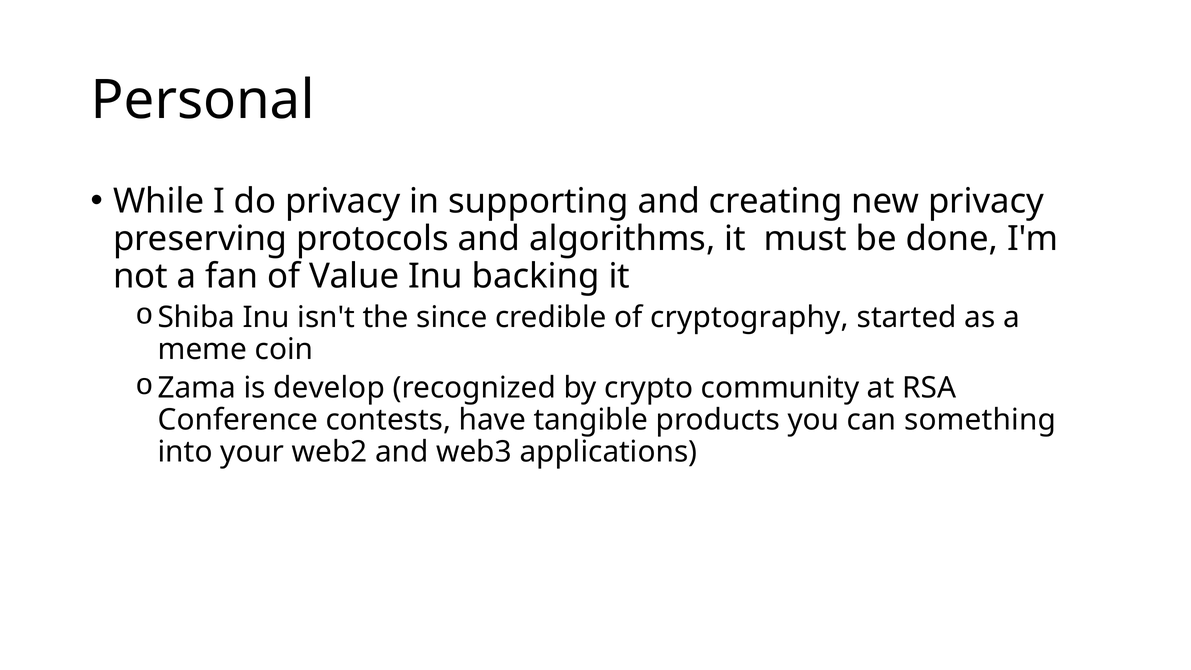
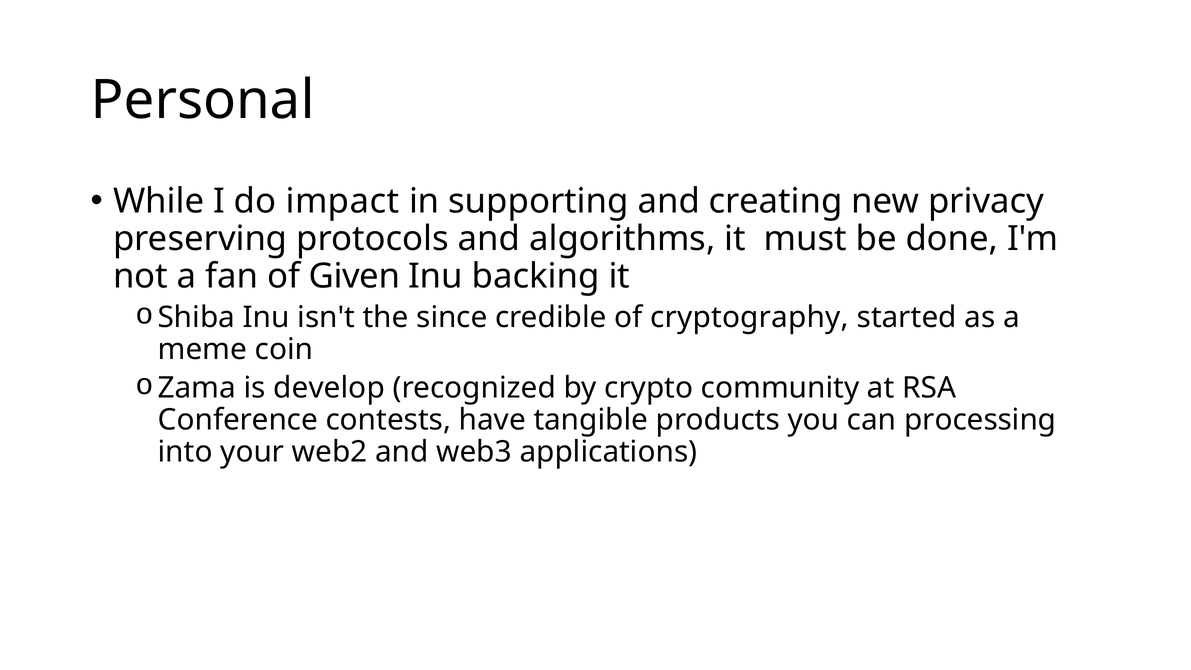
do privacy: privacy -> impact
Value: Value -> Given
something: something -> processing
